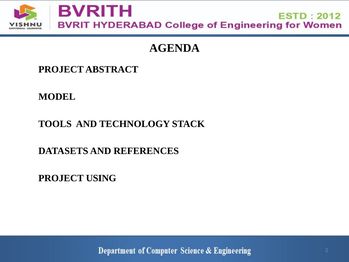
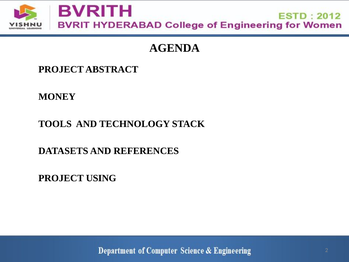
MODEL: MODEL -> MONEY
